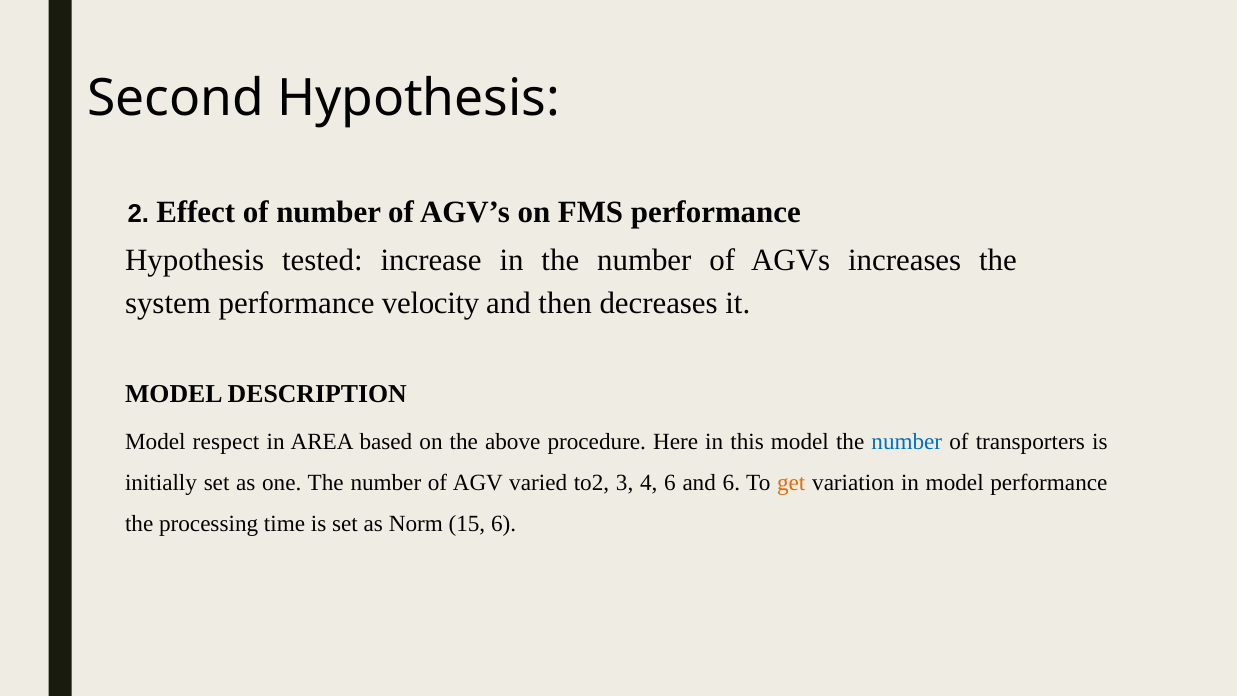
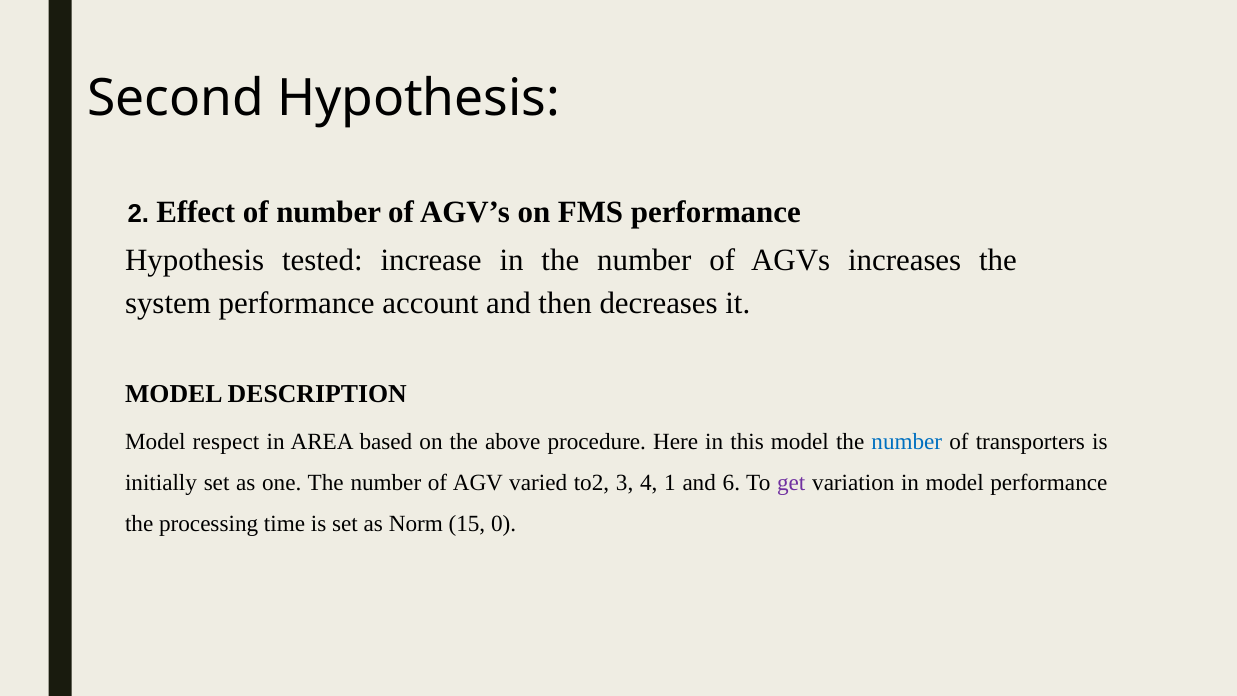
velocity: velocity -> account
4 6: 6 -> 1
get colour: orange -> purple
15 6: 6 -> 0
